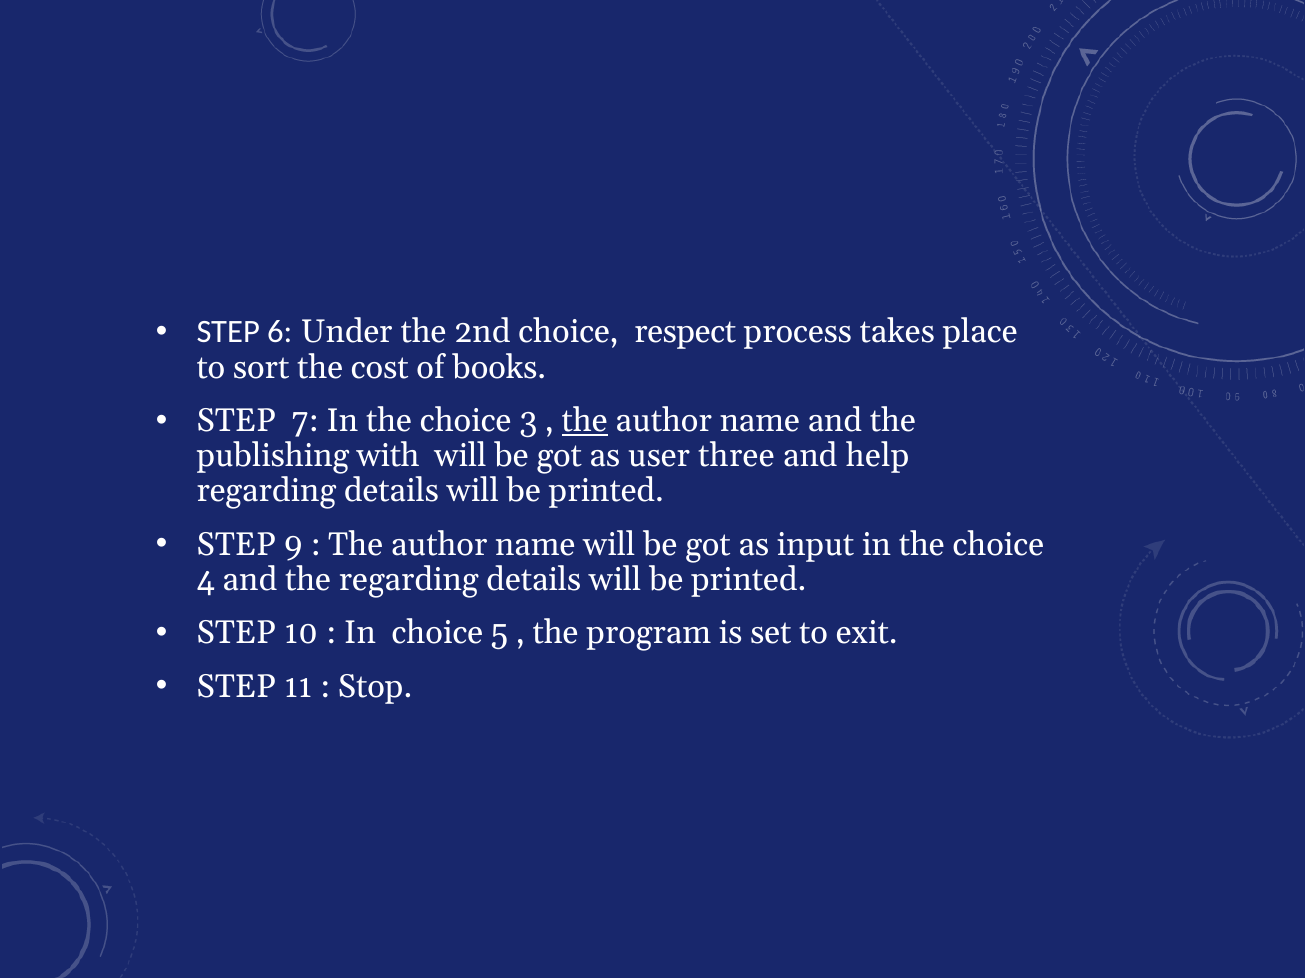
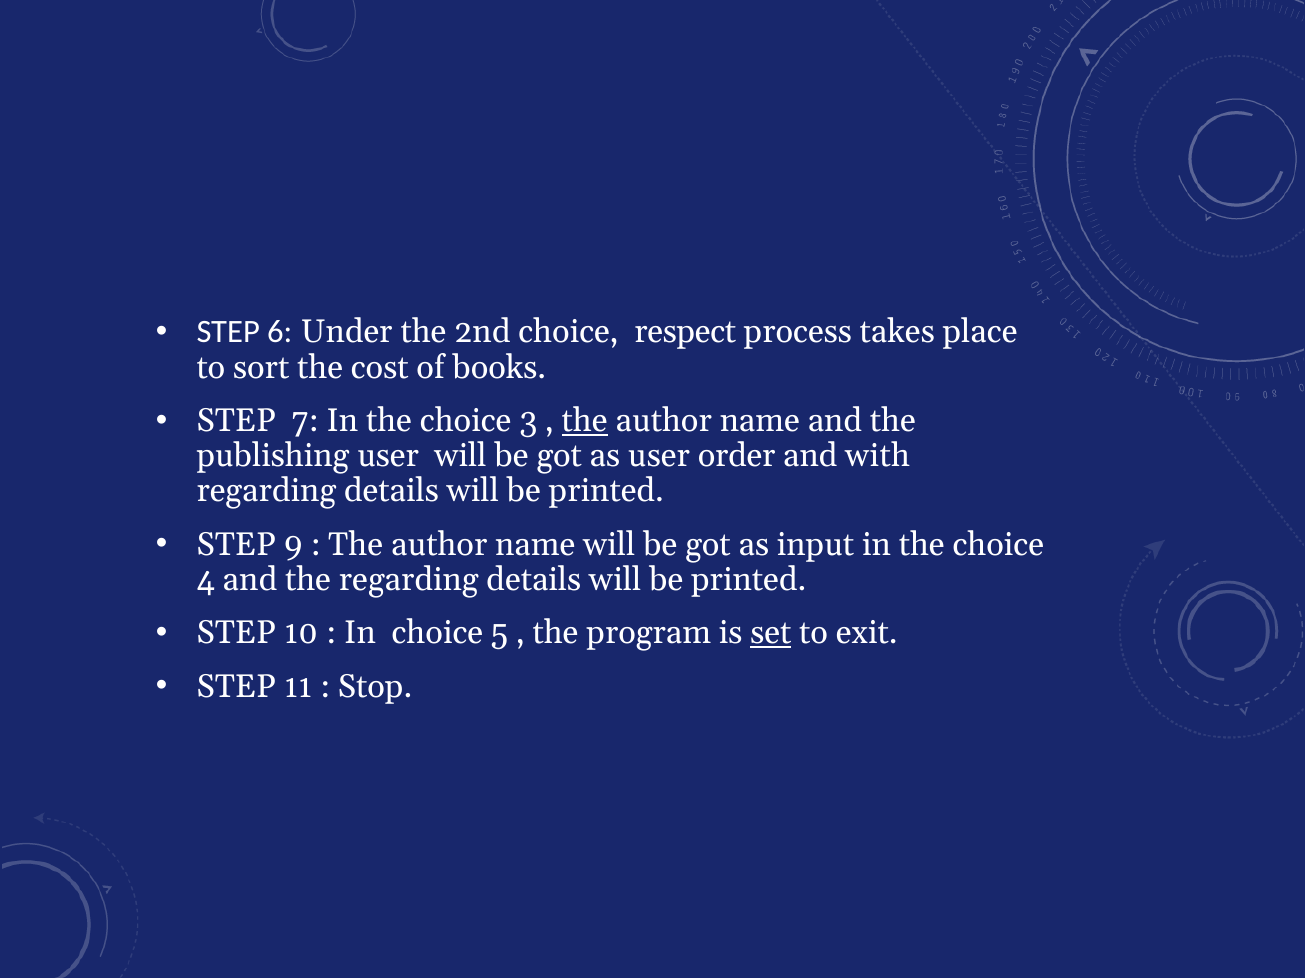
publishing with: with -> user
three: three -> order
help: help -> with
set underline: none -> present
